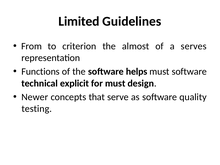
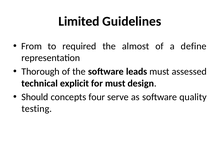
criterion: criterion -> required
serves: serves -> define
Functions: Functions -> Thorough
helps: helps -> leads
must software: software -> assessed
Newer: Newer -> Should
that: that -> four
